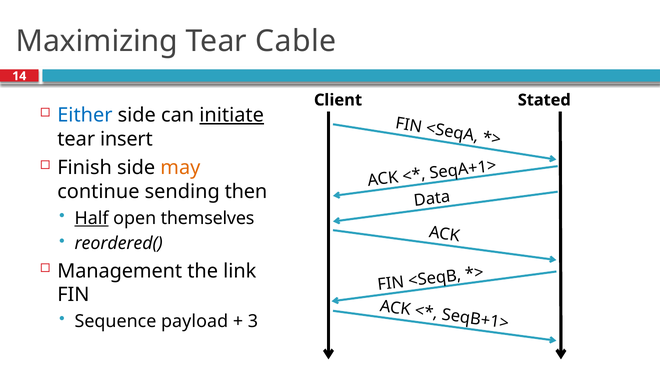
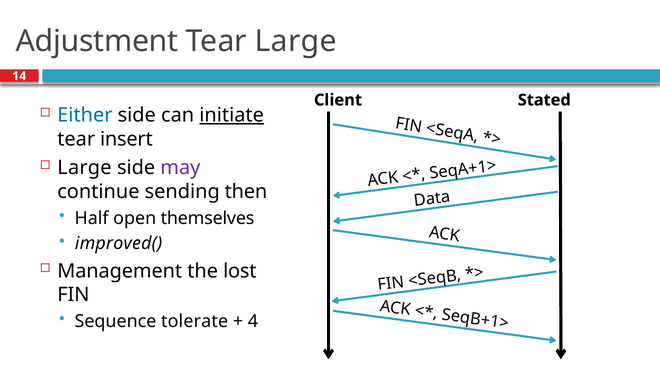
Maximizing: Maximizing -> Adjustment
Tear Cable: Cable -> Large
Finish at (85, 168): Finish -> Large
may colour: orange -> purple
Half underline: present -> none
reordered(: reordered( -> improved(
link: link -> lost
payload: payload -> tolerate
3: 3 -> 4
